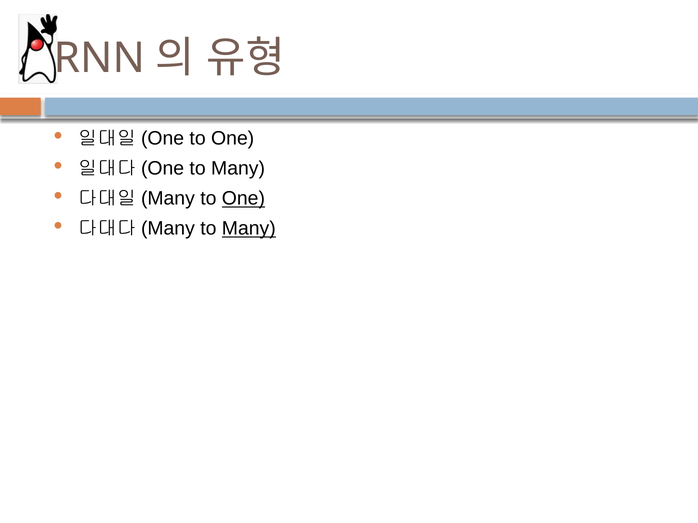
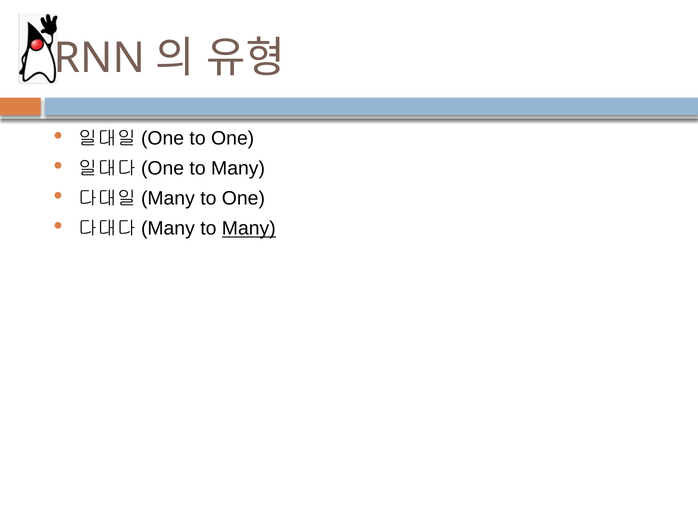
One at (243, 199) underline: present -> none
